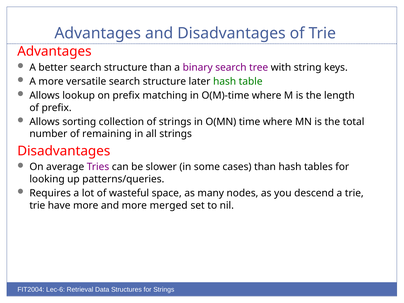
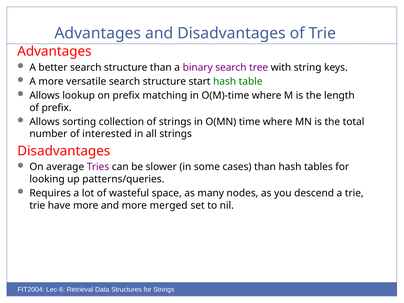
later: later -> start
remaining: remaining -> interested
